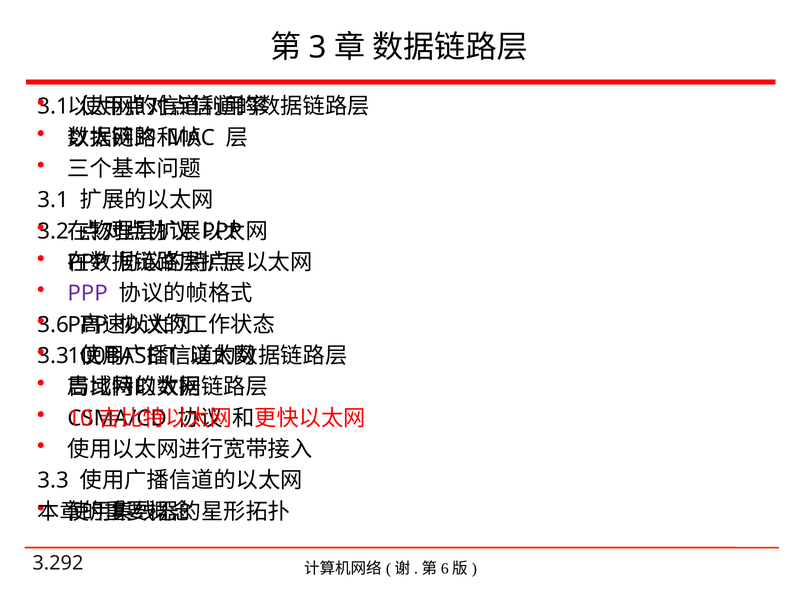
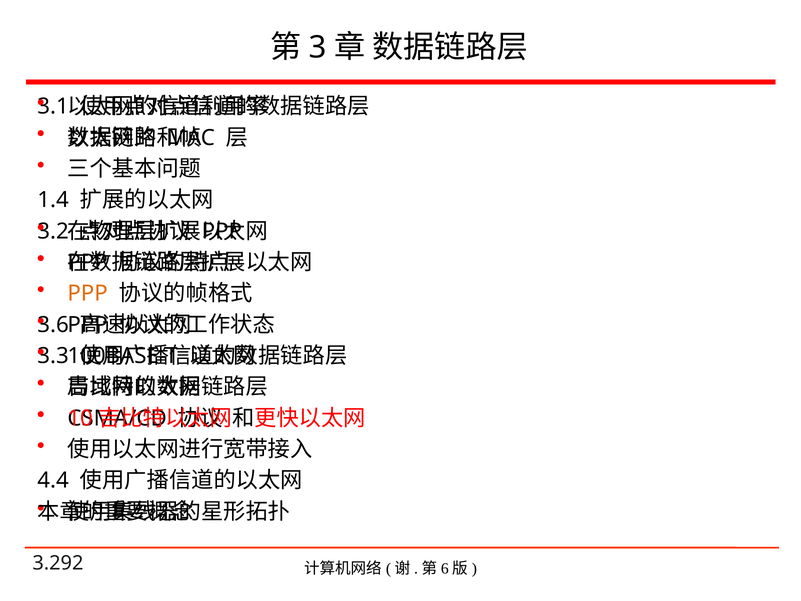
3.1 at (53, 200): 3.1 -> 1.4
PPP at (88, 293) colour: purple -> orange
3.3 at (53, 480): 3.3 -> 4.4
